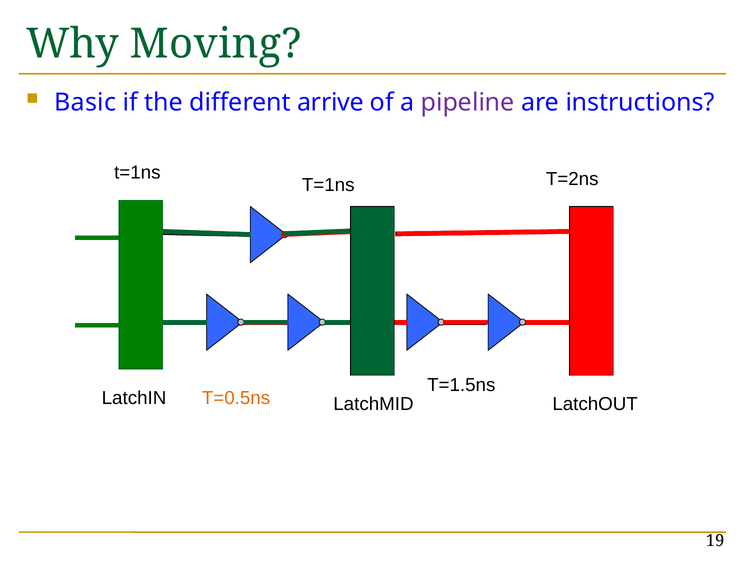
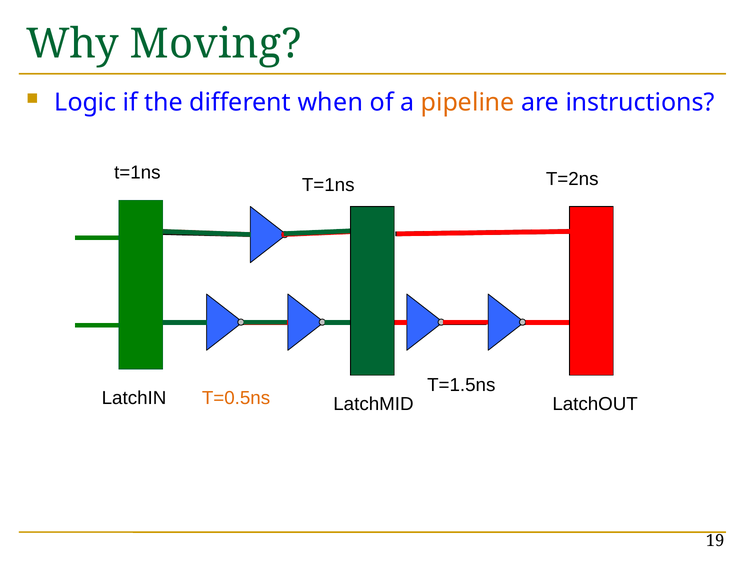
Basic: Basic -> Logic
arrive: arrive -> when
pipeline colour: purple -> orange
